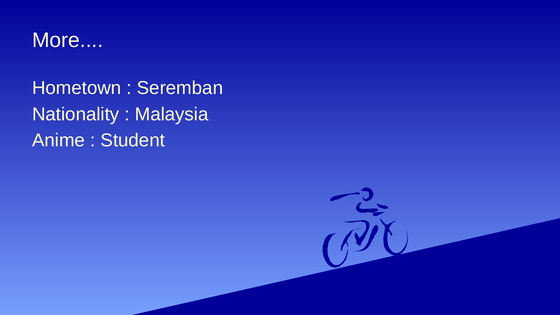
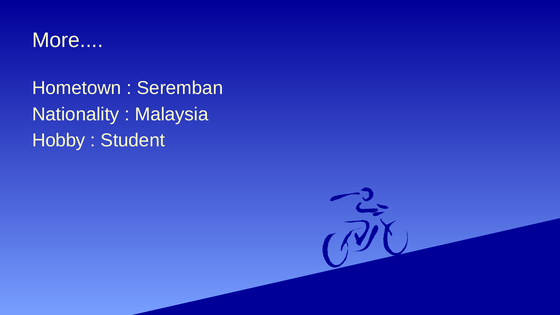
Anime: Anime -> Hobby
